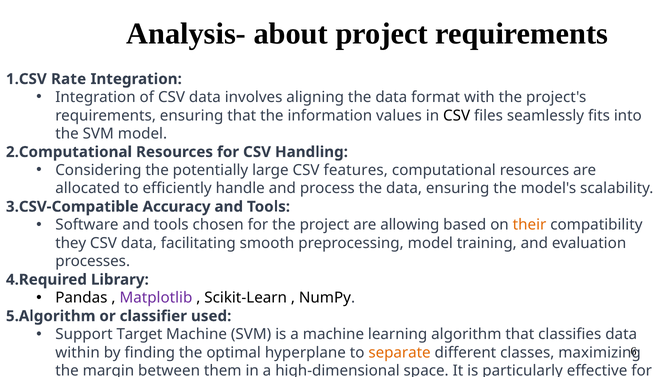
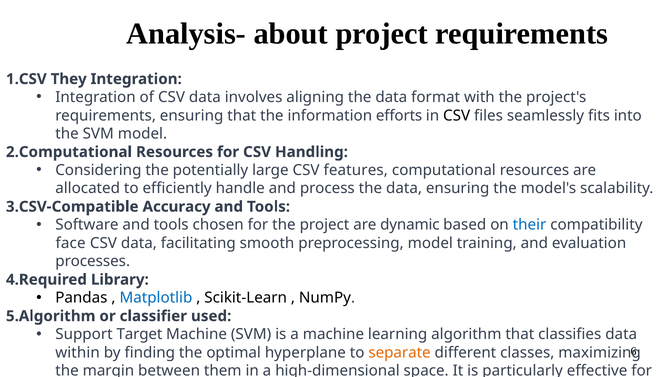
Rate: Rate -> They
values: values -> efforts
allowing: allowing -> dynamic
their colour: orange -> blue
they: they -> face
Matplotlib colour: purple -> blue
